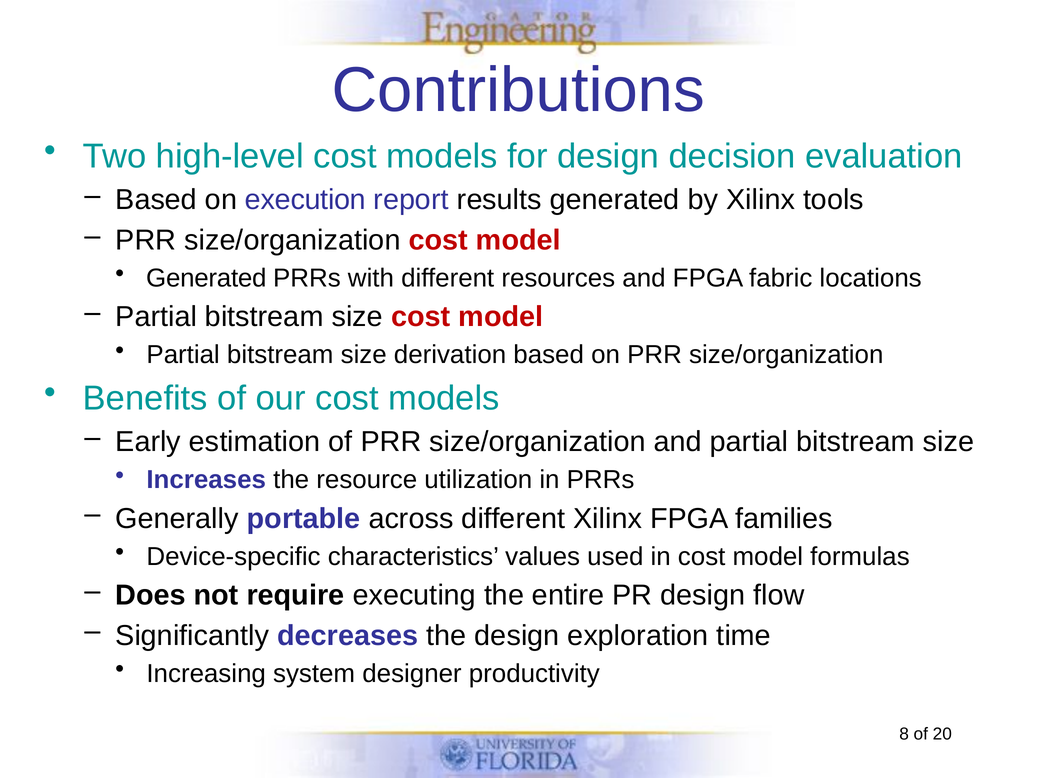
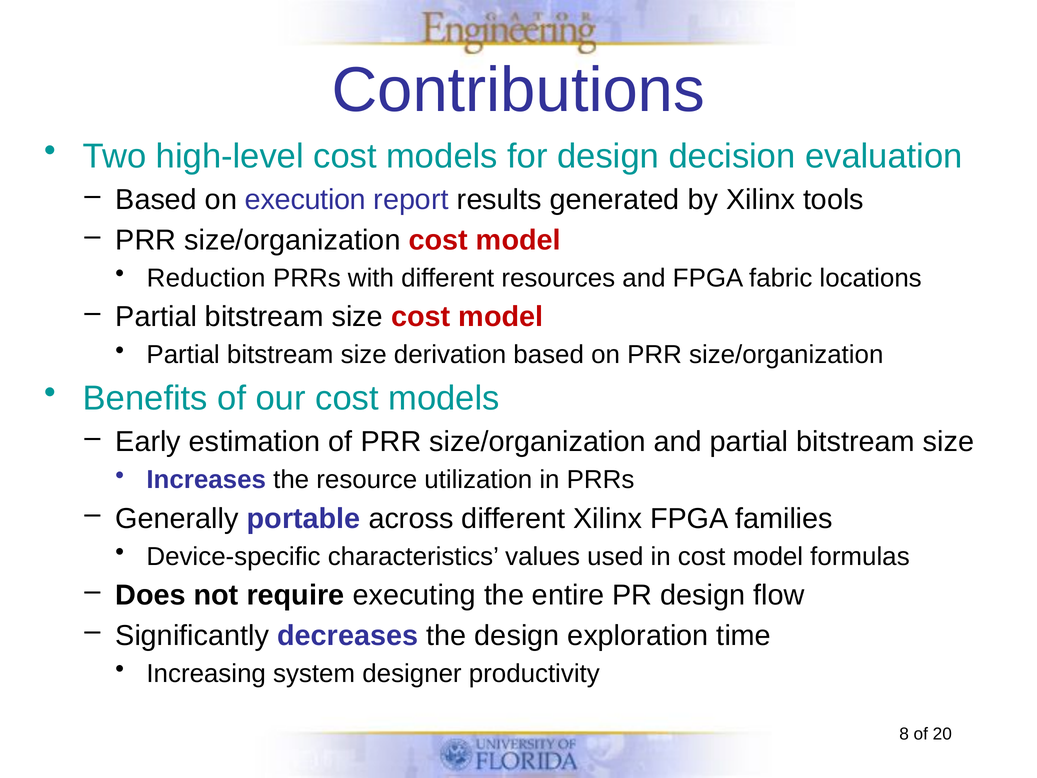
Generated at (206, 278): Generated -> Reduction
